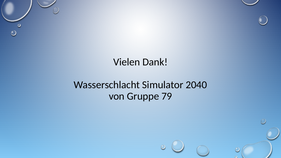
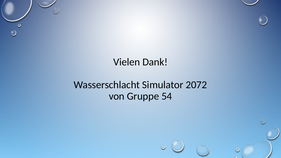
2040: 2040 -> 2072
79: 79 -> 54
